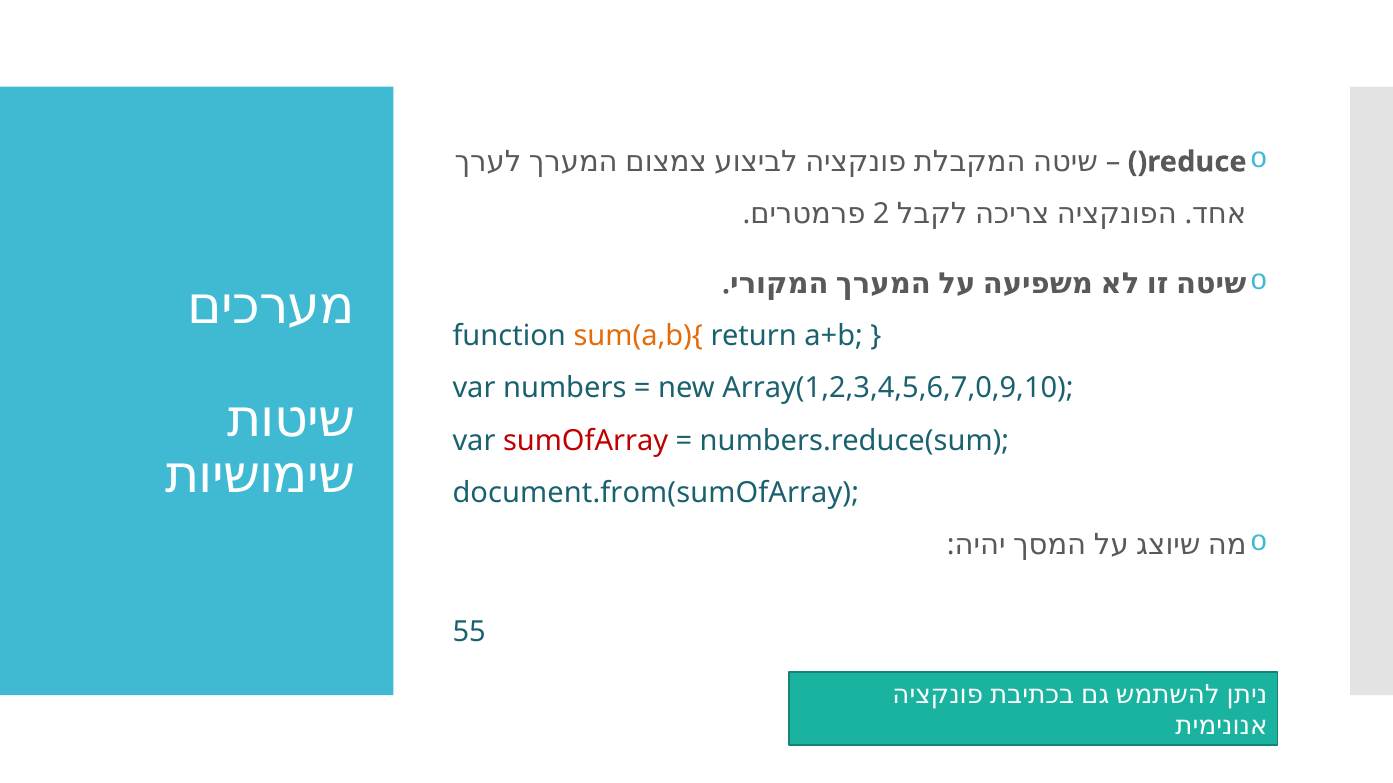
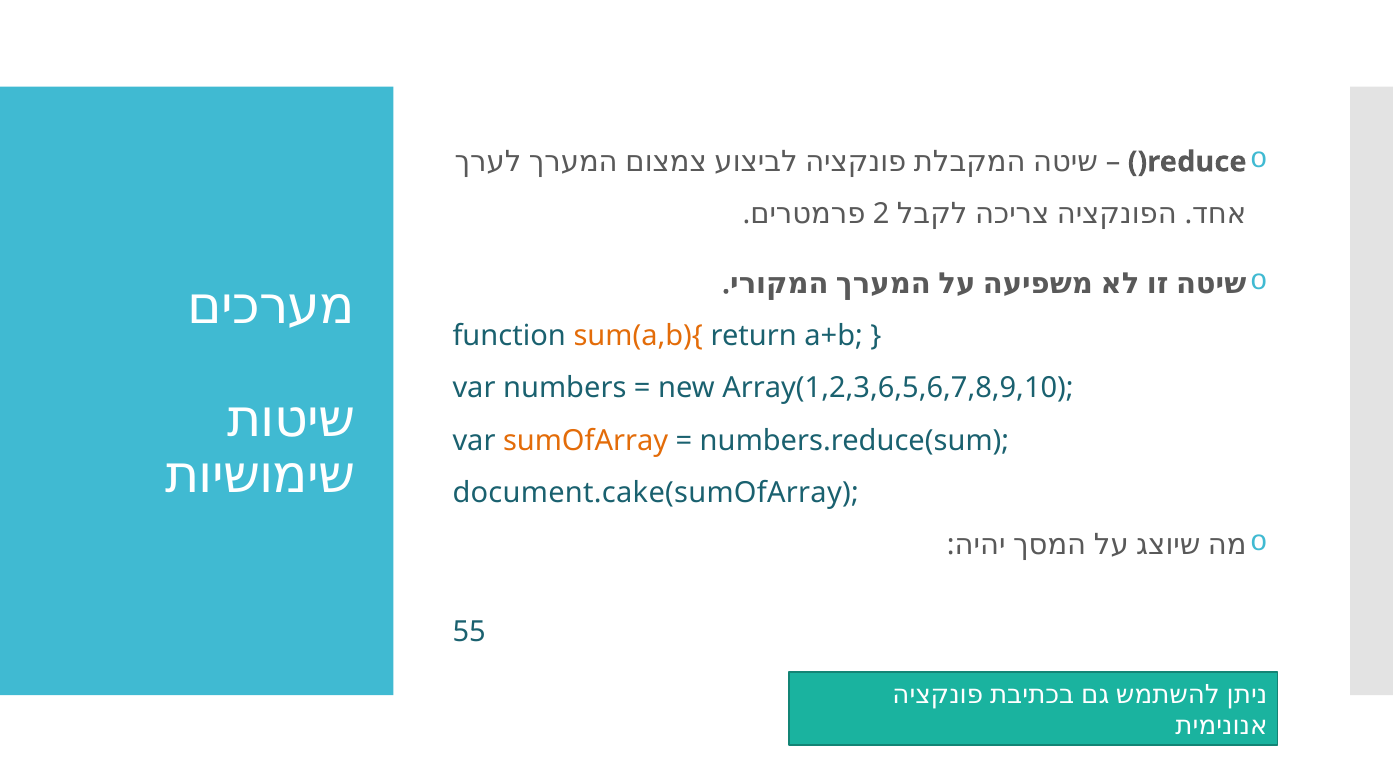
Array(1,2,3,4,5,6,7,0,9,10: Array(1,2,3,4,5,6,7,0,9,10 -> Array(1,2,3,6,5,6,7,8,9,10
sumOfArray colour: red -> orange
document.from(sumOfArray: document.from(sumOfArray -> document.cake(sumOfArray
